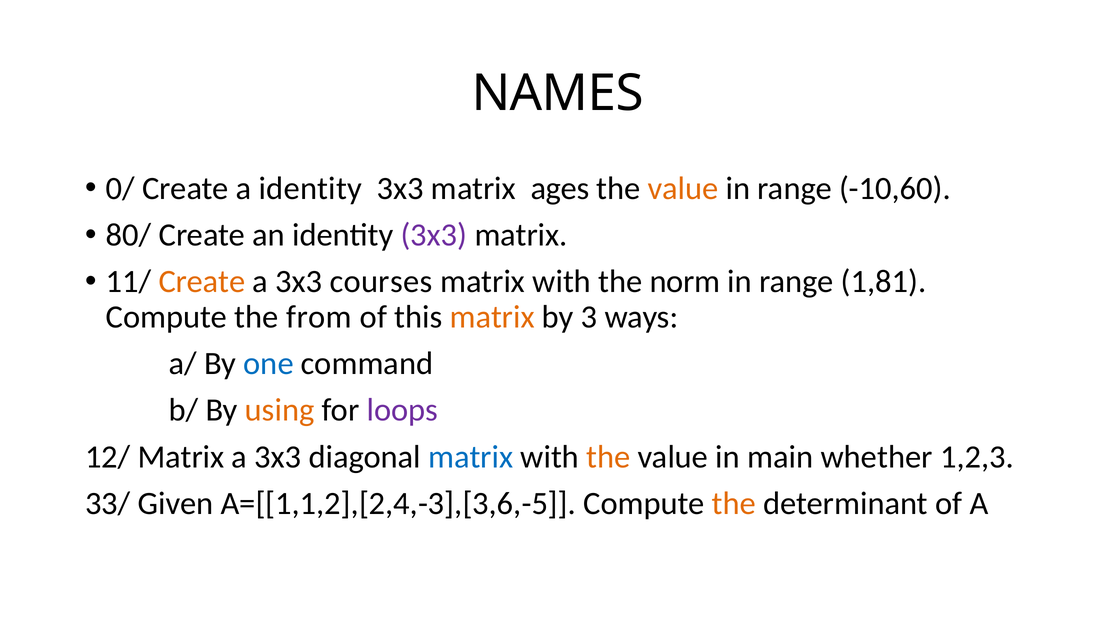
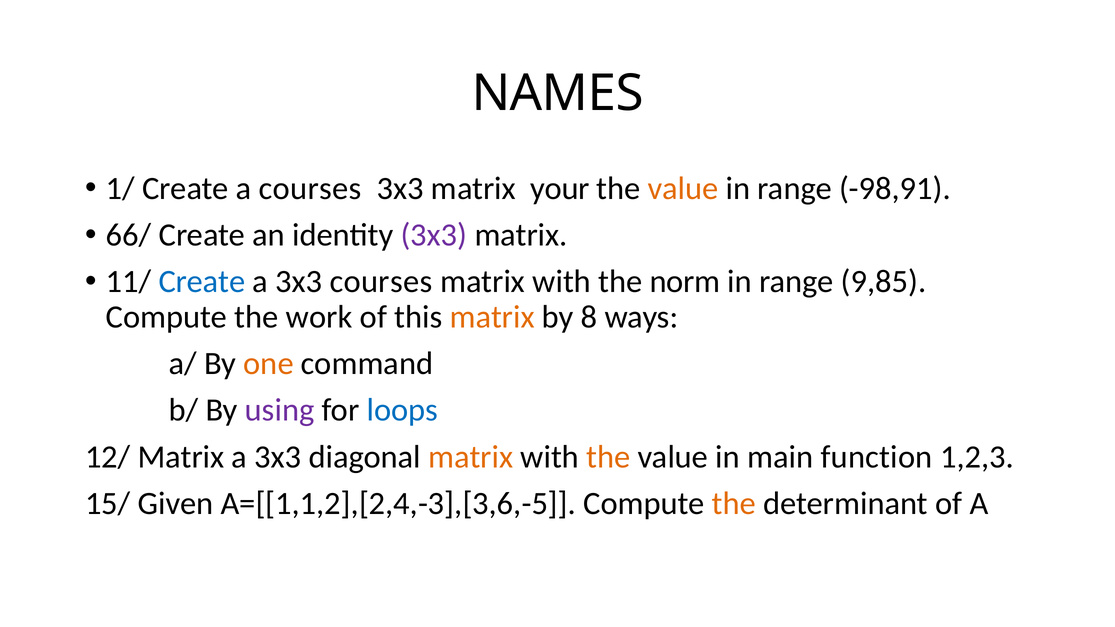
0/: 0/ -> 1/
a identity: identity -> courses
ages: ages -> your
-10,60: -10,60 -> -98,91
80/: 80/ -> 66/
Create at (202, 282) colour: orange -> blue
1,81: 1,81 -> 9,85
from: from -> work
3: 3 -> 8
one colour: blue -> orange
using colour: orange -> purple
loops colour: purple -> blue
matrix at (471, 457) colour: blue -> orange
whether: whether -> function
33/: 33/ -> 15/
